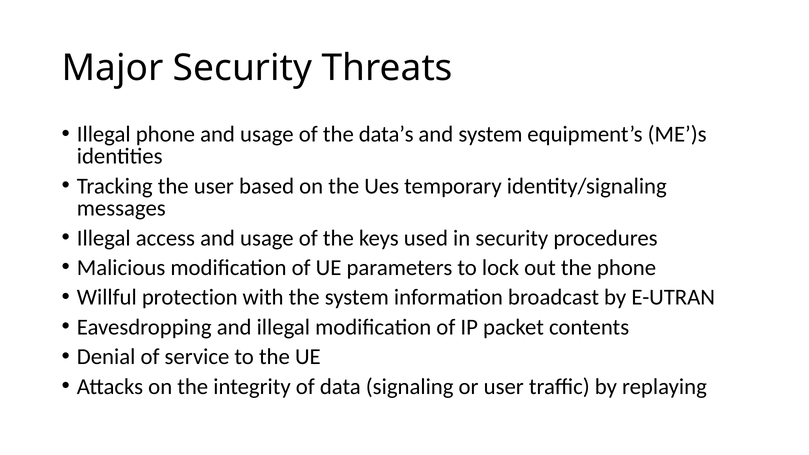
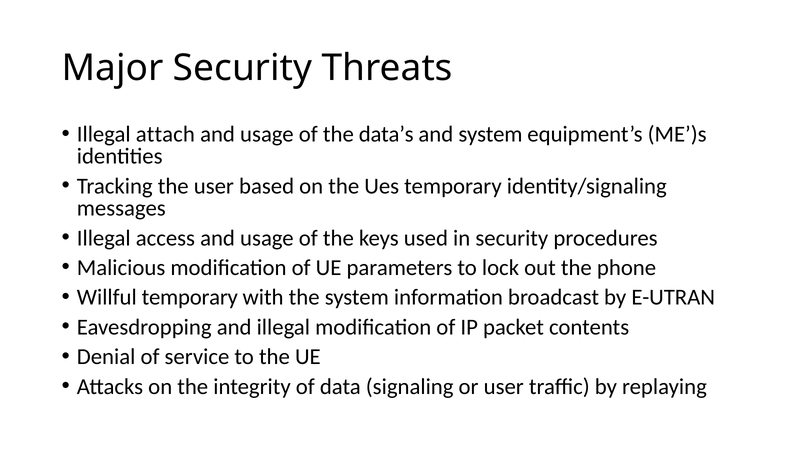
Illegal phone: phone -> attach
Willful protection: protection -> temporary
